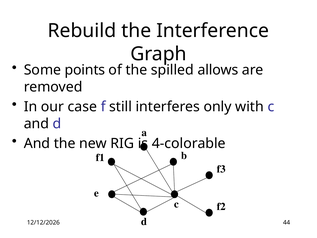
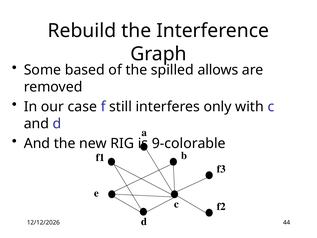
points: points -> based
4-colorable: 4-colorable -> 9-colorable
